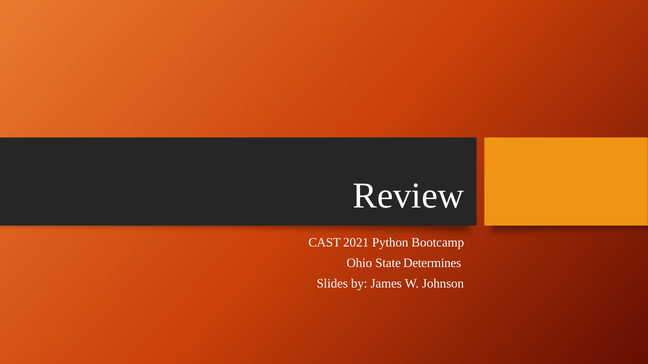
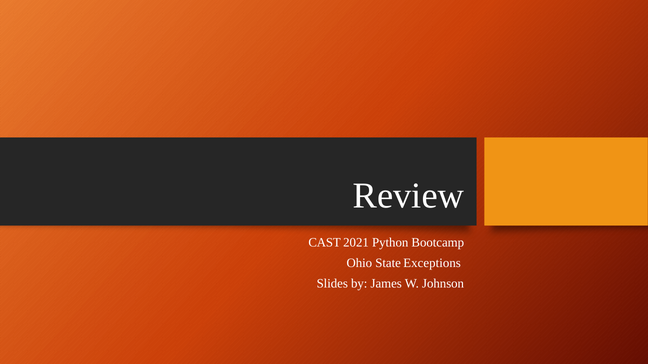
Determines: Determines -> Exceptions
